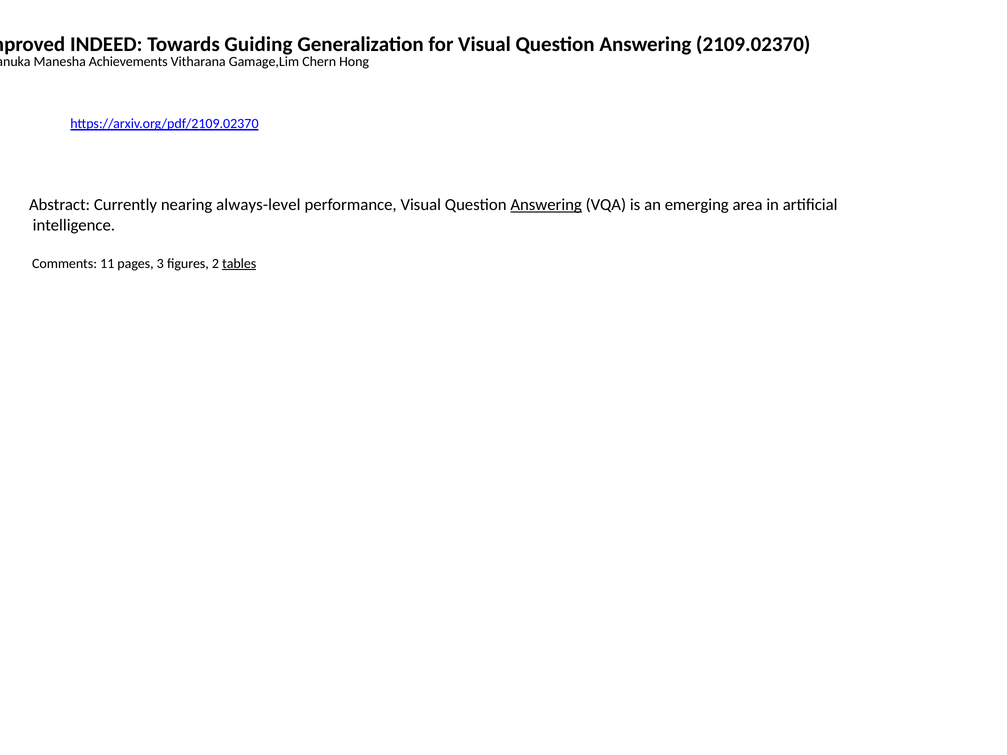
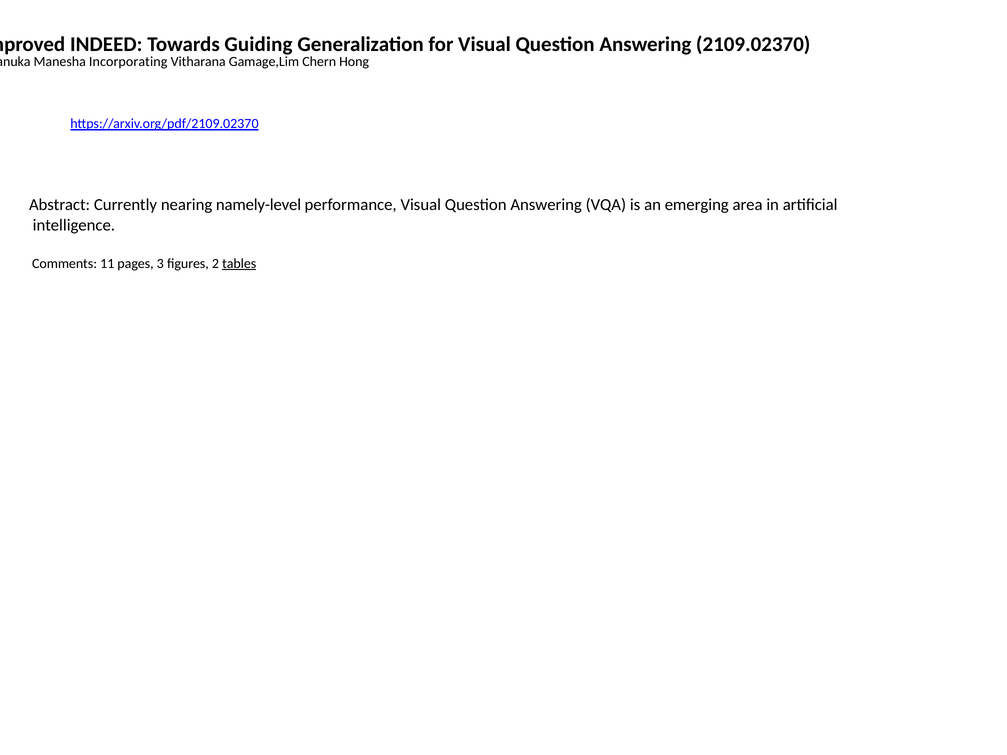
Achievements: Achievements -> Incorporating
always-level: always-level -> namely-level
Answering at (546, 205) underline: present -> none
